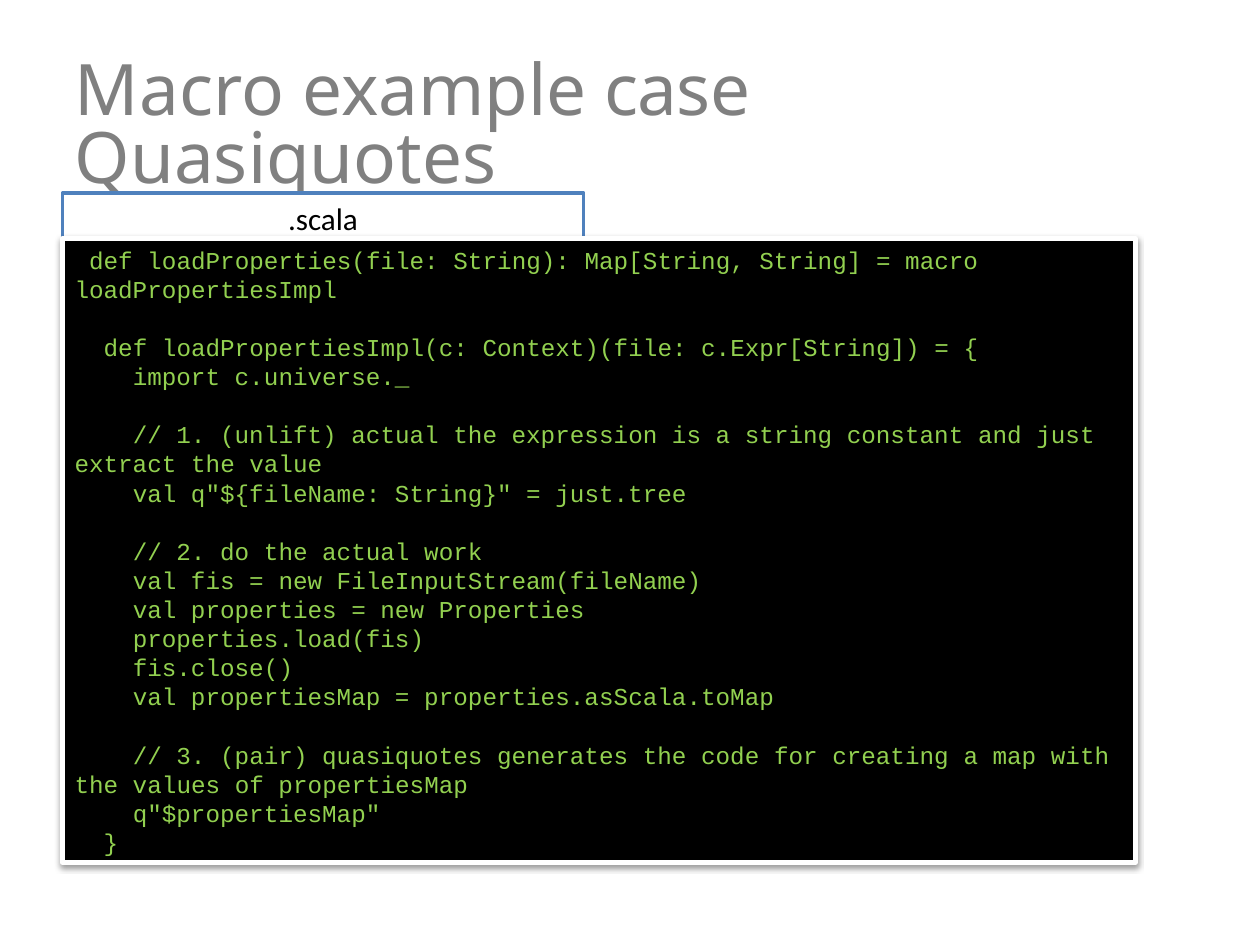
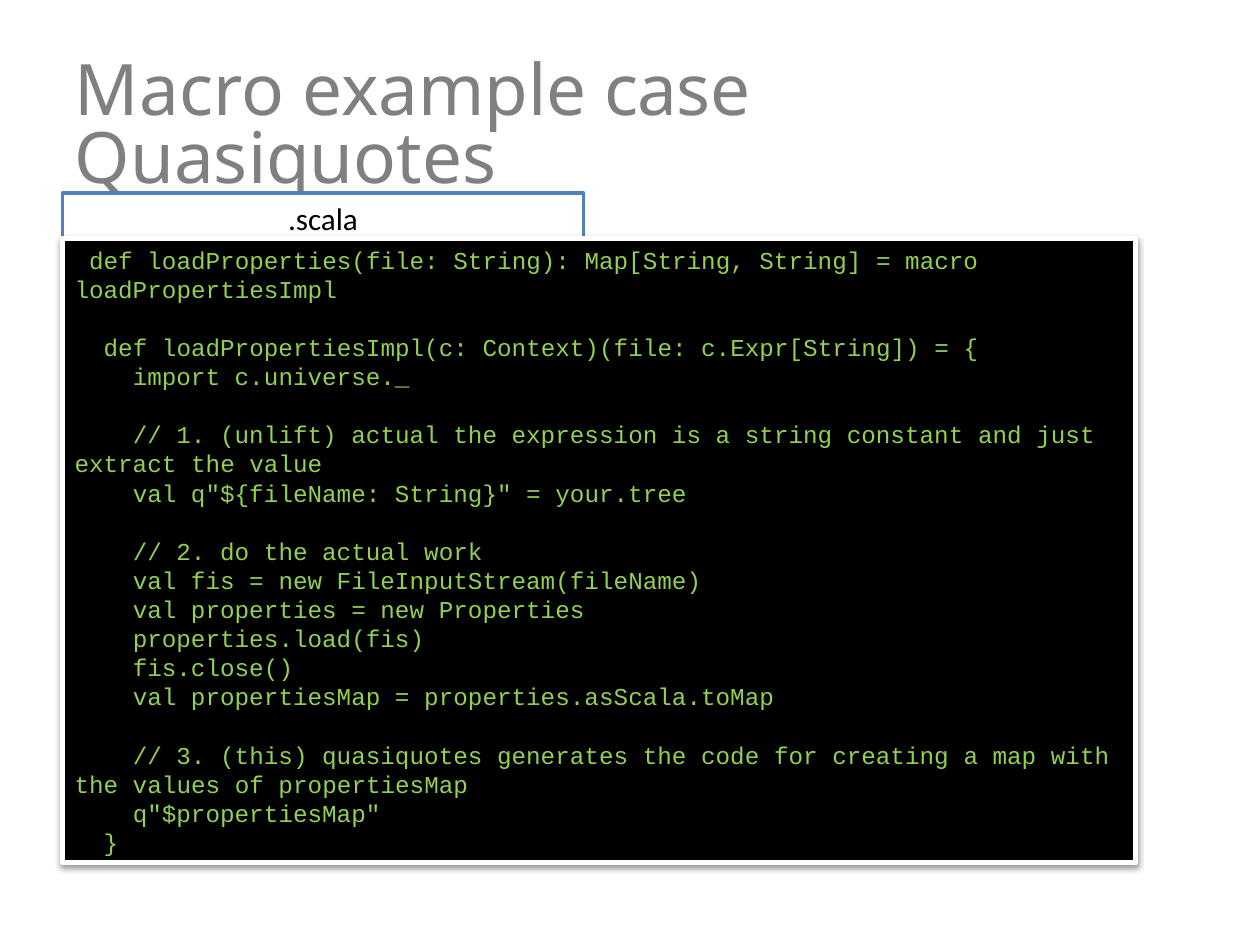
just.tree: just.tree -> your.tree
pair: pair -> this
